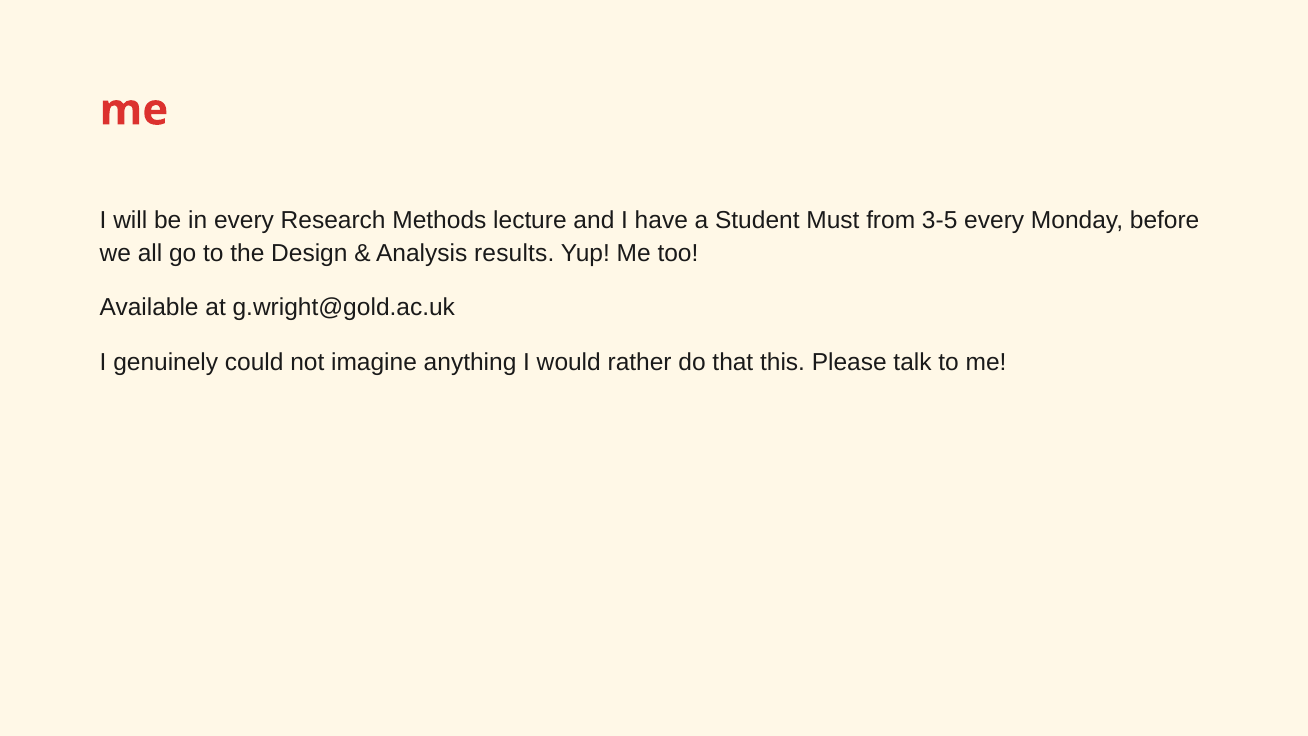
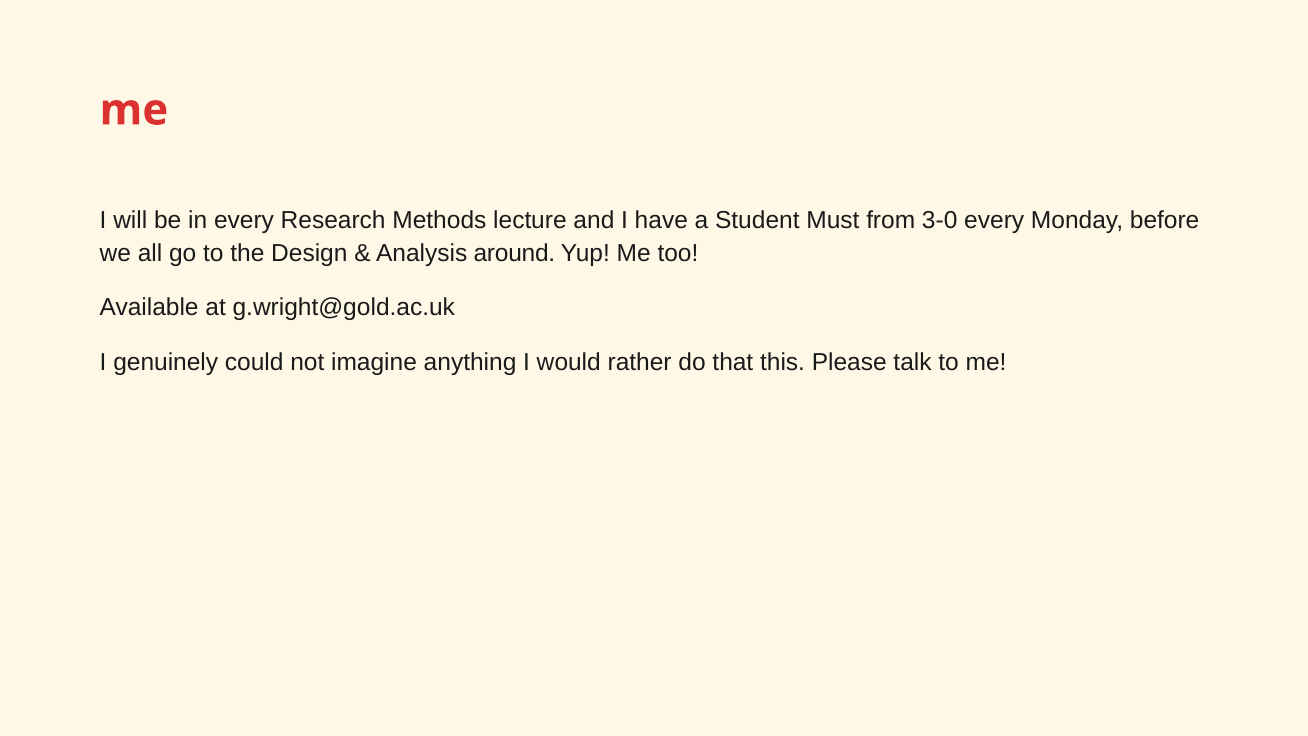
3-5: 3-5 -> 3-0
results: results -> around
